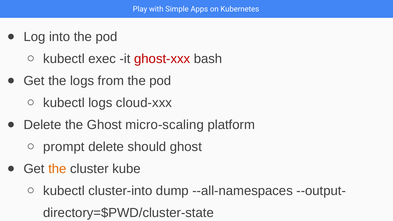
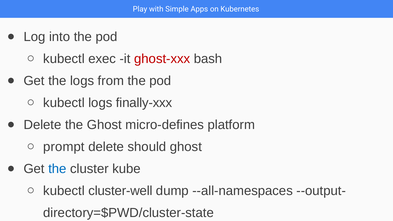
cloud-xxx: cloud-xxx -> finally-xxx
micro-scaling: micro-scaling -> micro-defines
the at (57, 169) colour: orange -> blue
cluster-into: cluster-into -> cluster-well
